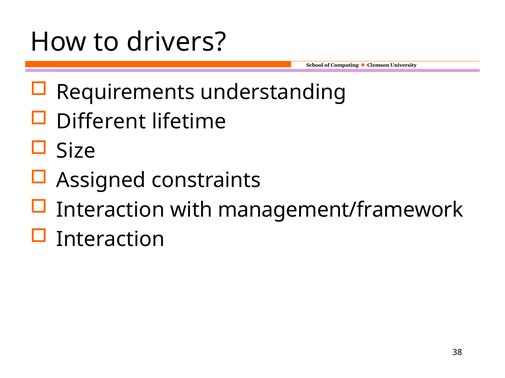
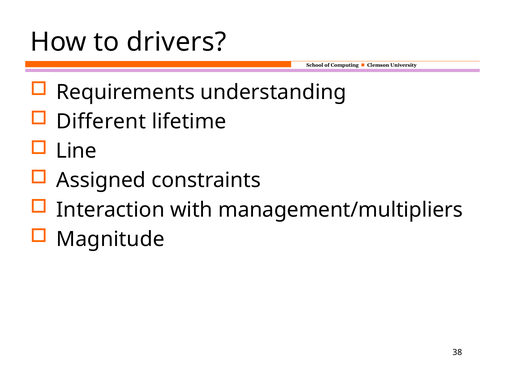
Size: Size -> Line
management/framework: management/framework -> management/multipliers
Interaction at (111, 240): Interaction -> Magnitude
